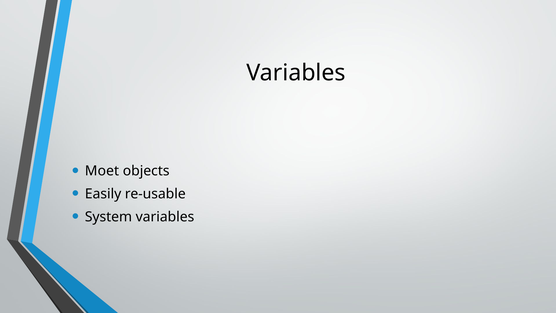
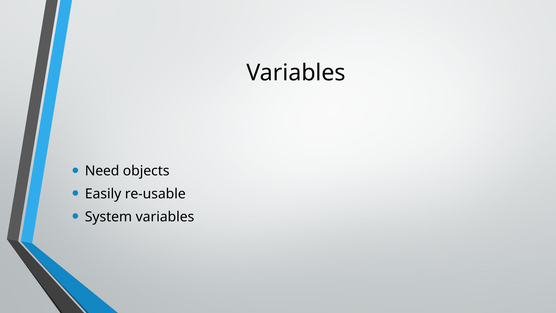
Moet: Moet -> Need
